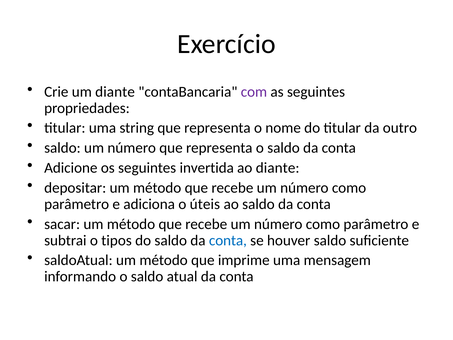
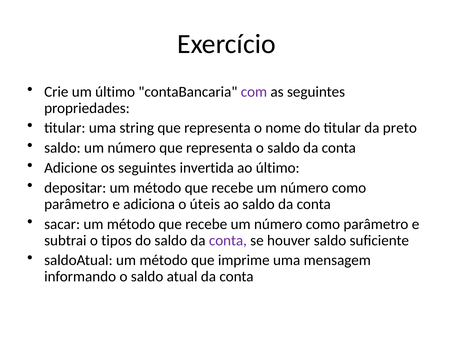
um diante: diante -> último
outro: outro -> preto
ao diante: diante -> último
conta at (228, 240) colour: blue -> purple
